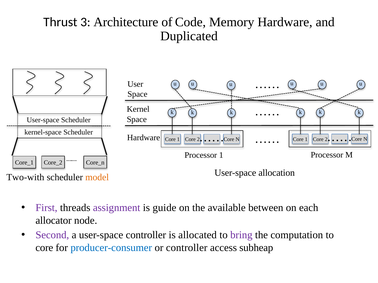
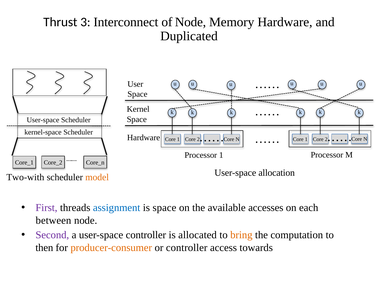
Architecture: Architecture -> Interconnect
of Code: Code -> Node
assignment colour: purple -> blue
is guide: guide -> space
between: between -> accesses
allocator: allocator -> between
bring colour: purple -> orange
core at (44, 248): core -> then
producer-consumer colour: blue -> orange
subheap: subheap -> towards
